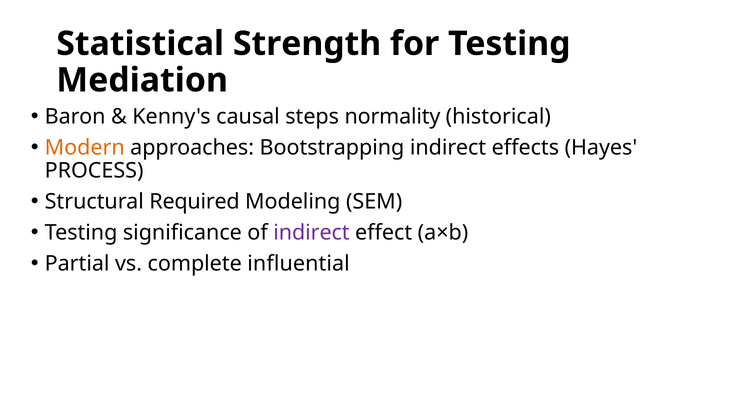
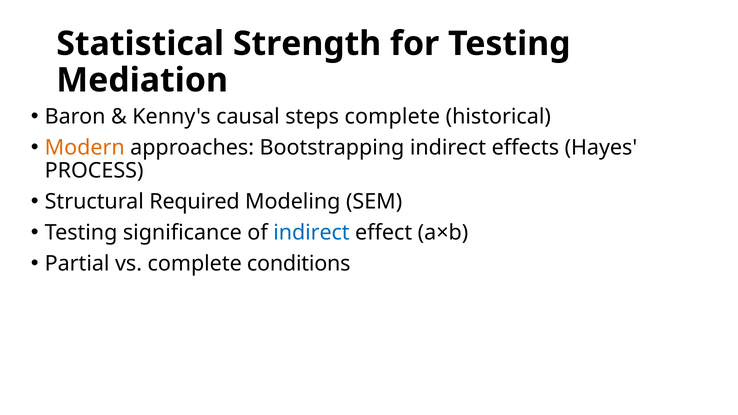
steps normality: normality -> complete
indirect at (311, 233) colour: purple -> blue
influential: influential -> conditions
